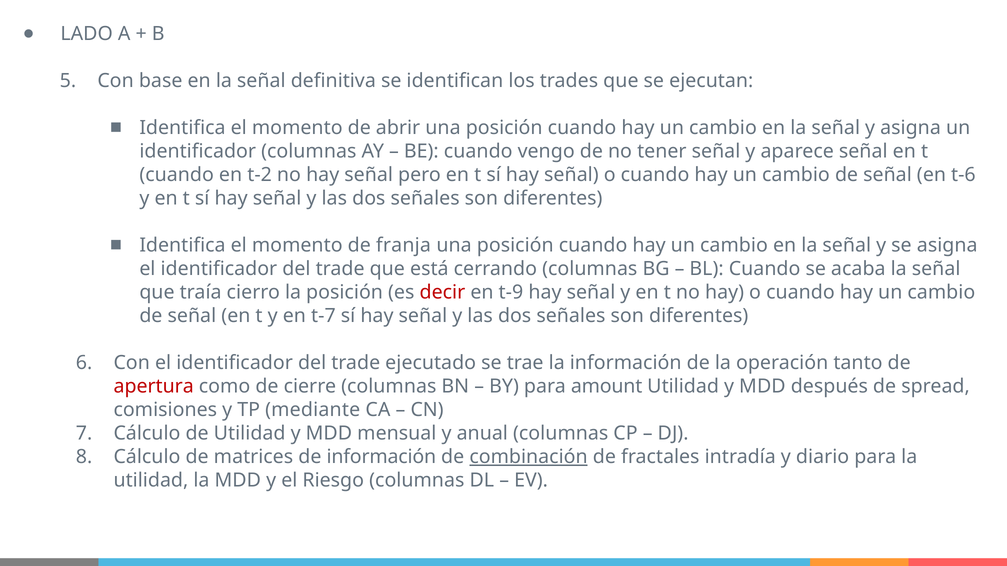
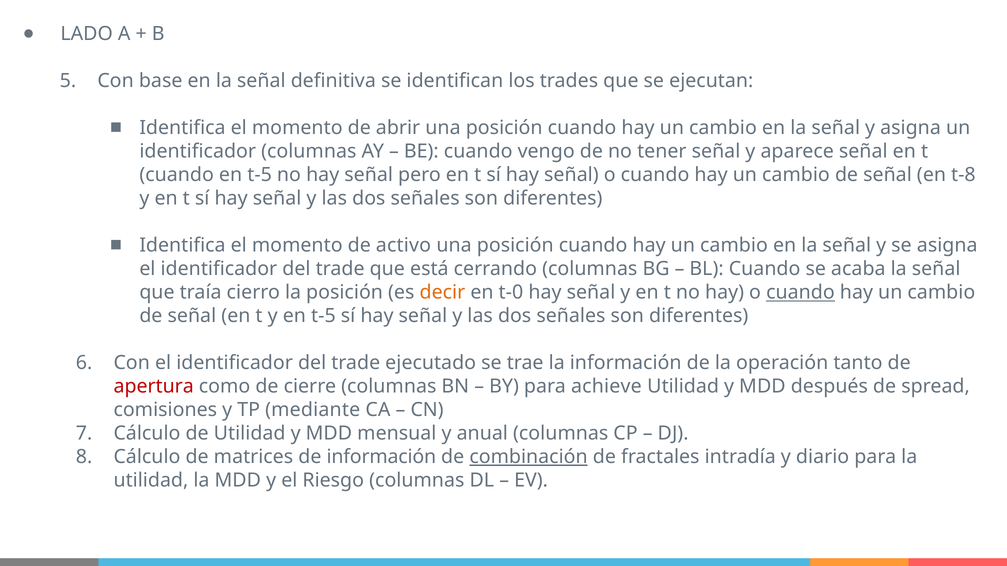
cuando en t-2: t-2 -> t-5
t-6: t-6 -> t-8
franja: franja -> activo
decir colour: red -> orange
t-9: t-9 -> t-0
cuando at (800, 293) underline: none -> present
y en t-7: t-7 -> t-5
amount: amount -> achieve
